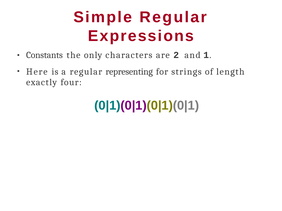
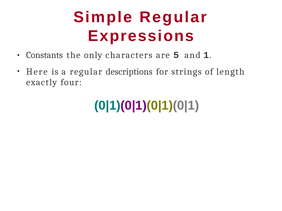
2: 2 -> 5
representing: representing -> descriptions
